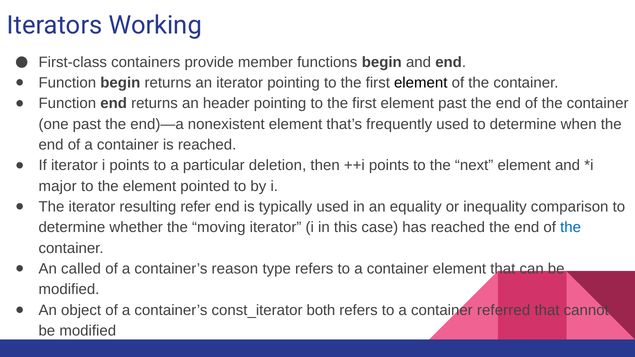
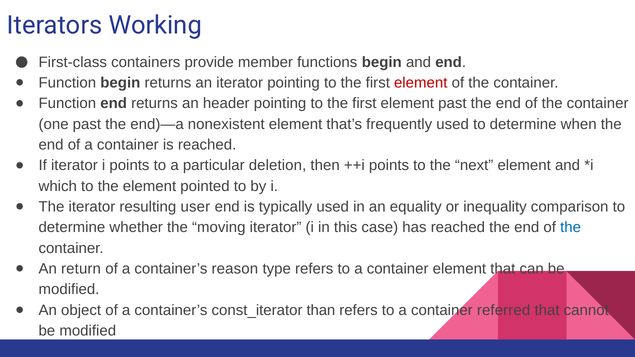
element at (421, 83) colour: black -> red
major: major -> which
refer: refer -> user
called: called -> return
both: both -> than
